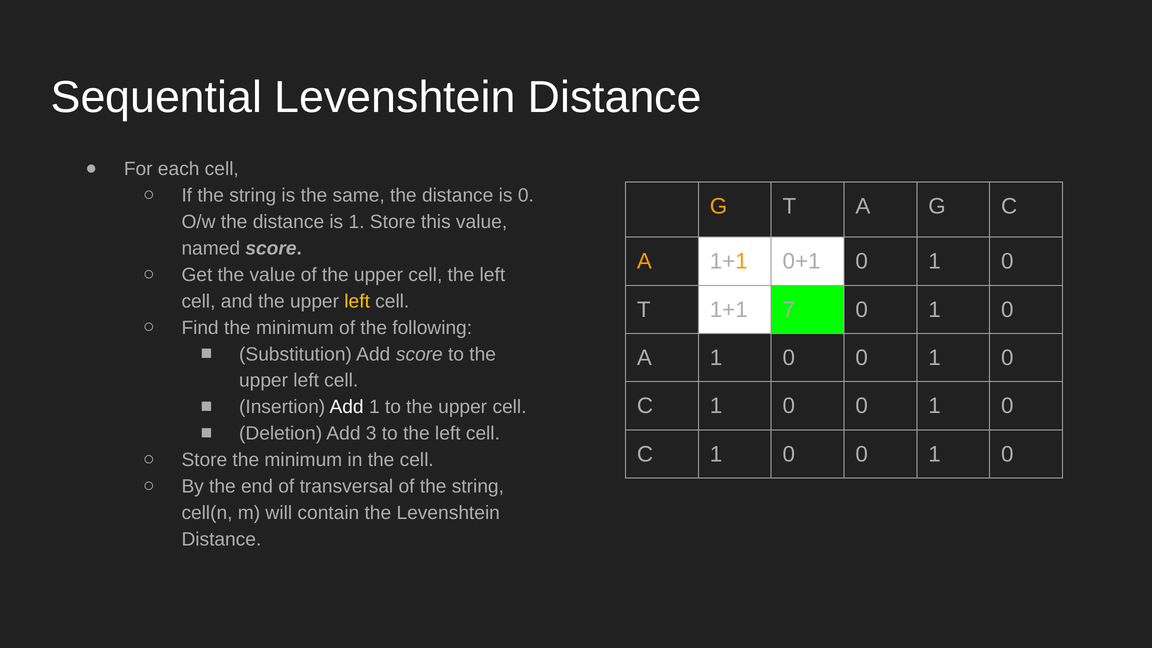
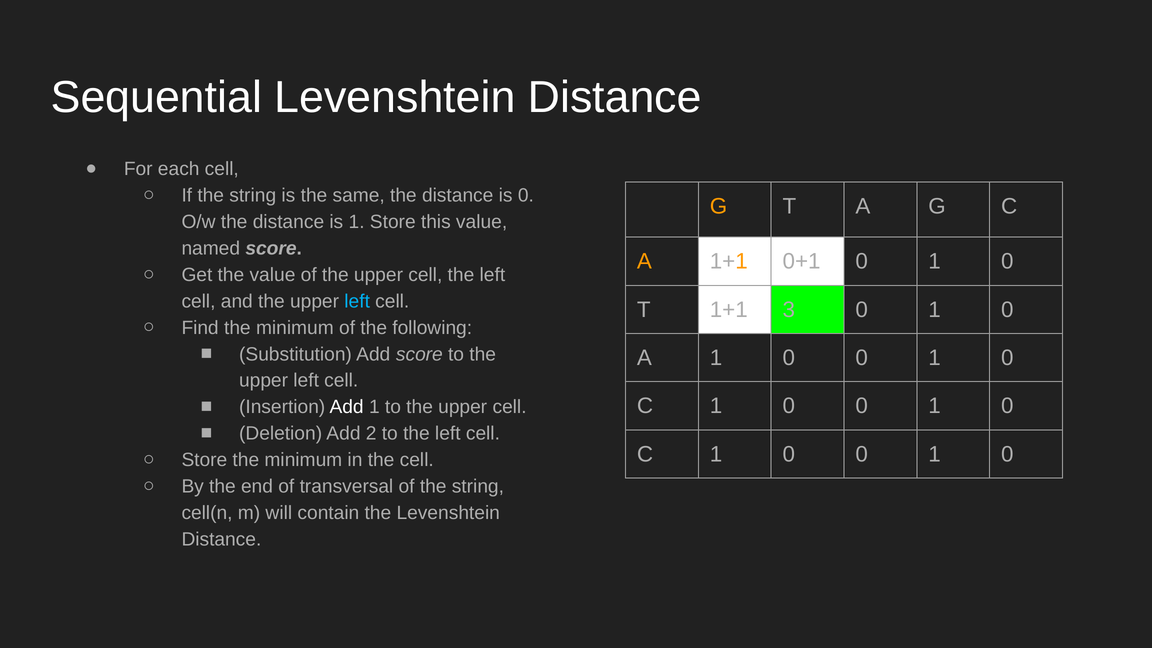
left at (357, 301) colour: yellow -> light blue
7: 7 -> 3
3: 3 -> 2
